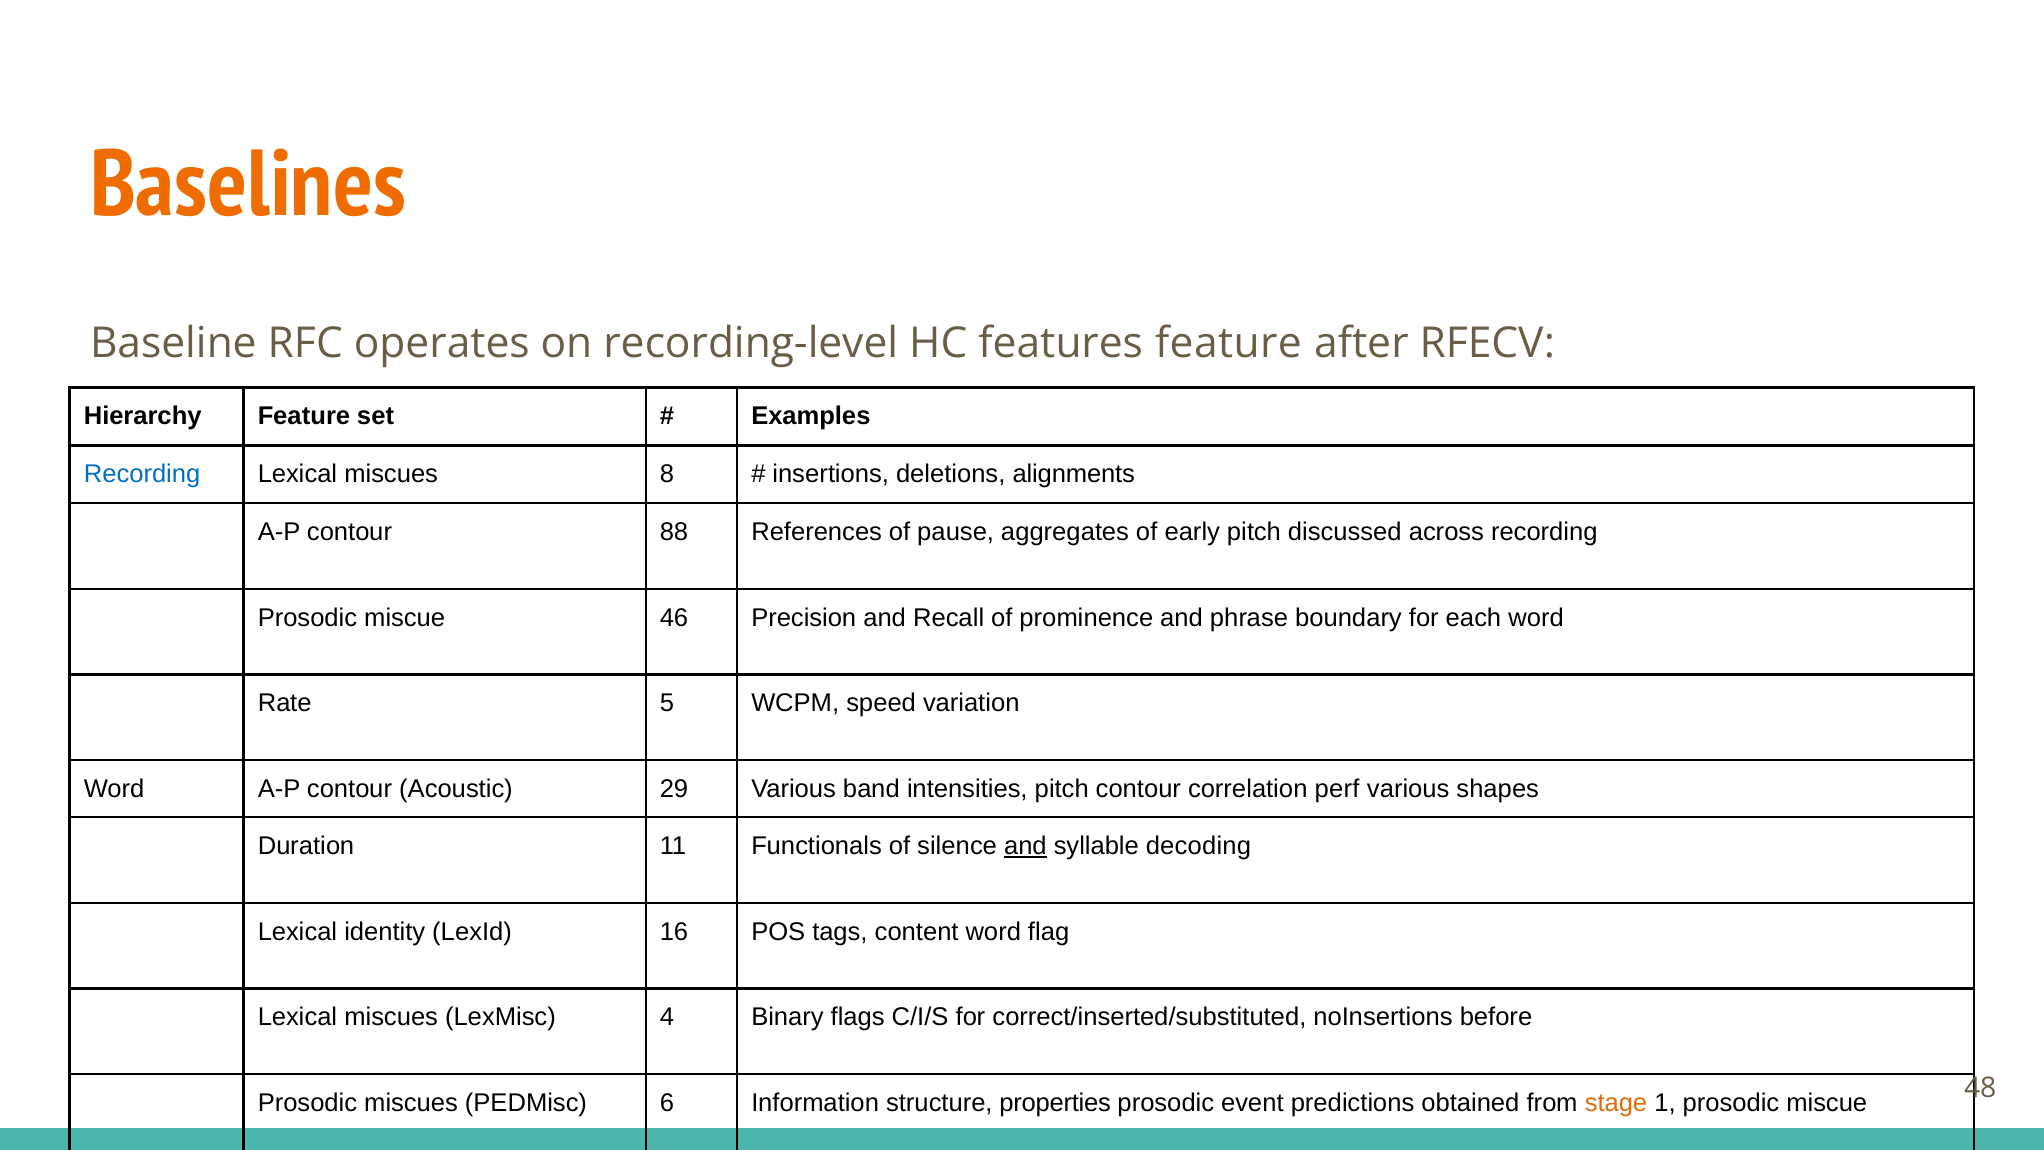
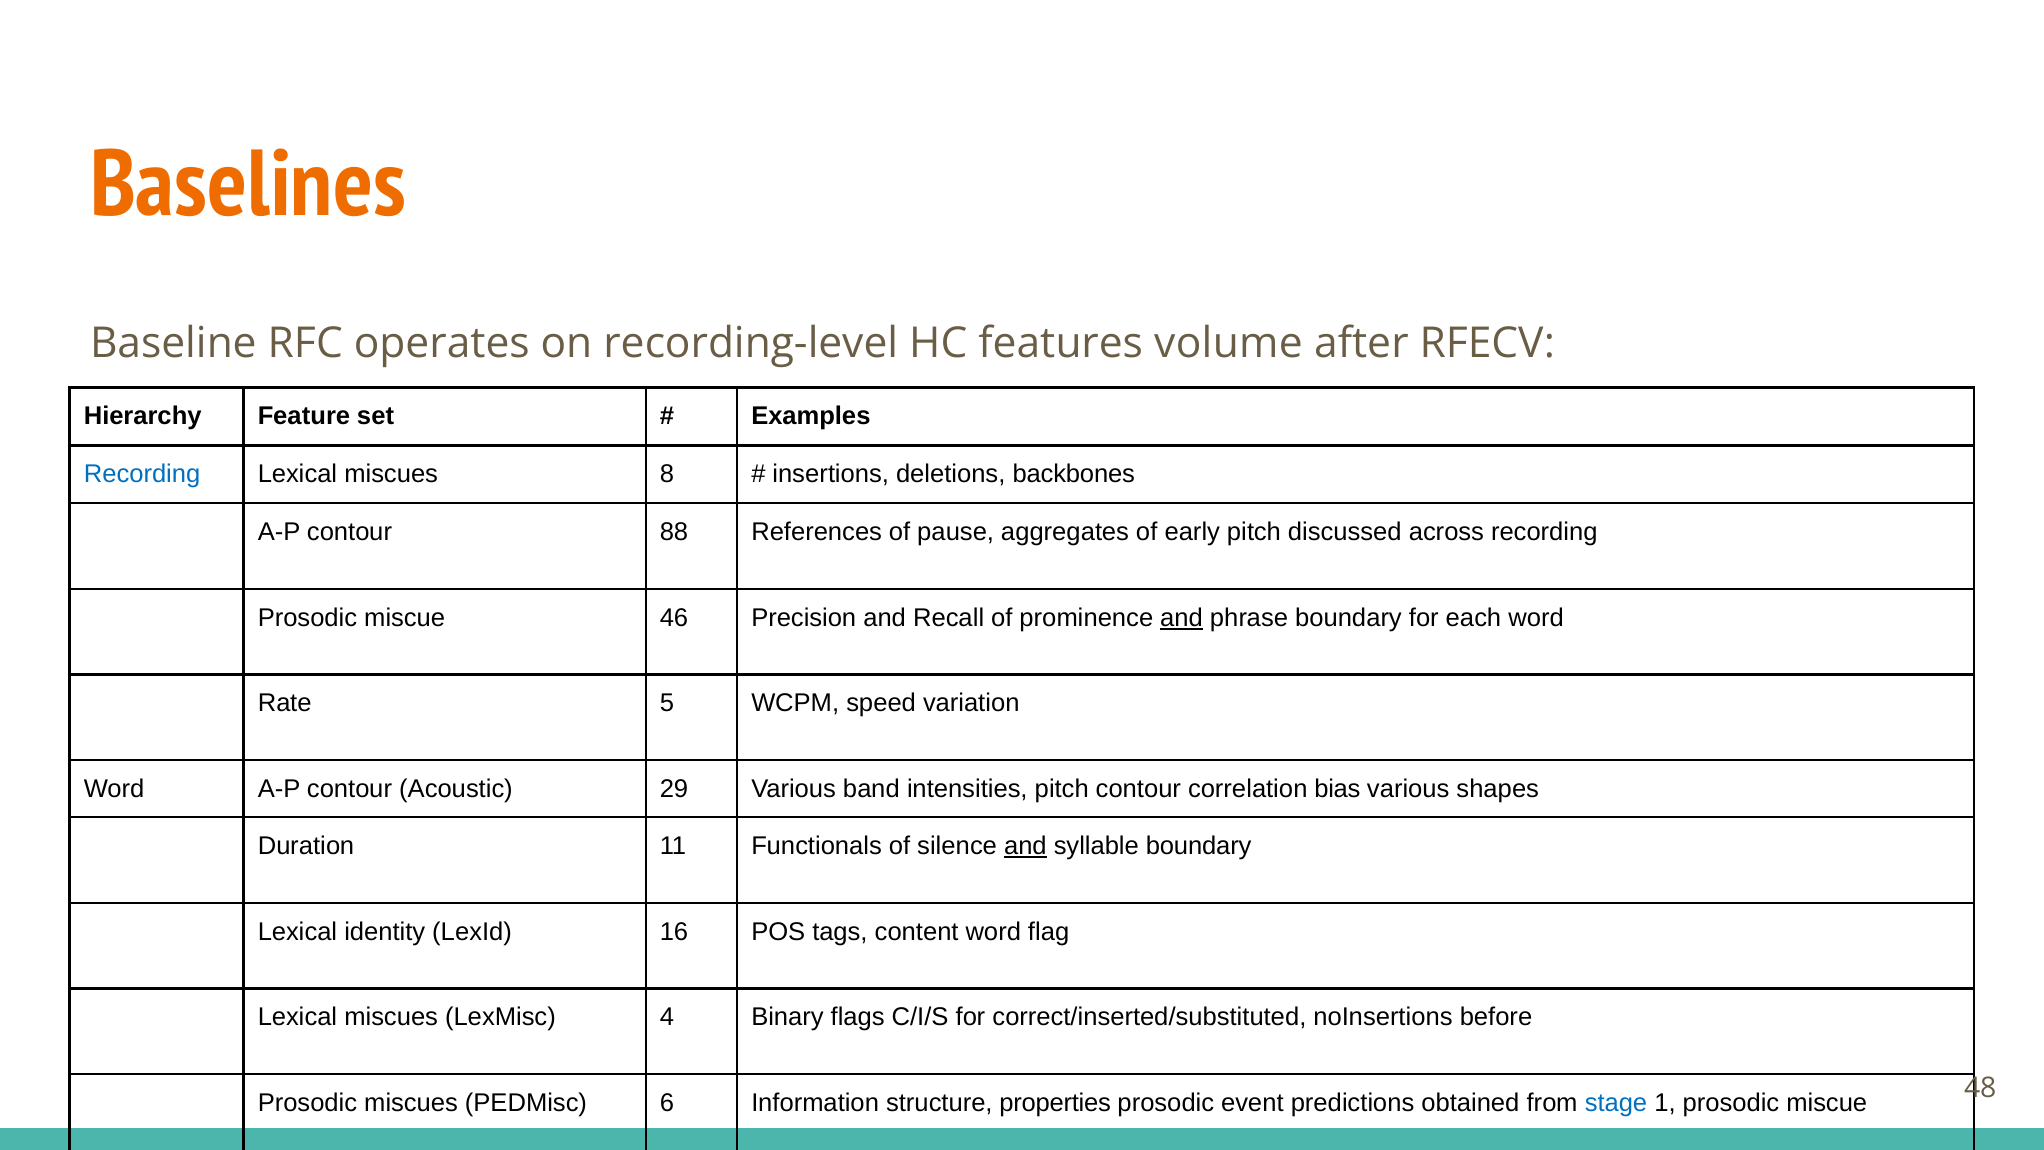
features feature: feature -> volume
alignments: alignments -> backbones
and at (1182, 618) underline: none -> present
perf: perf -> bias
syllable decoding: decoding -> boundary
stage colour: orange -> blue
